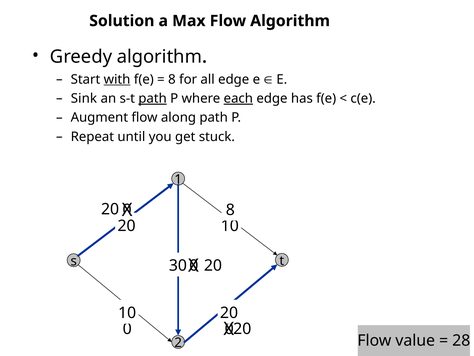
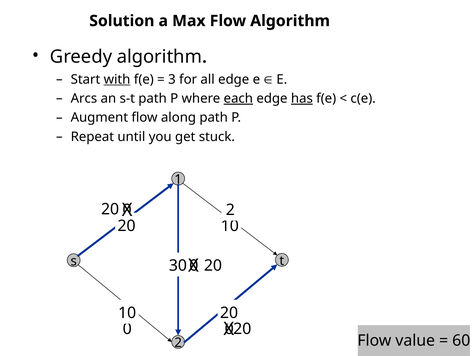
8 at (172, 79): 8 -> 3
Sink: Sink -> Arcs
path at (153, 98) underline: present -> none
has underline: none -> present
8 at (230, 209): 8 -> 2
28: 28 -> 60
